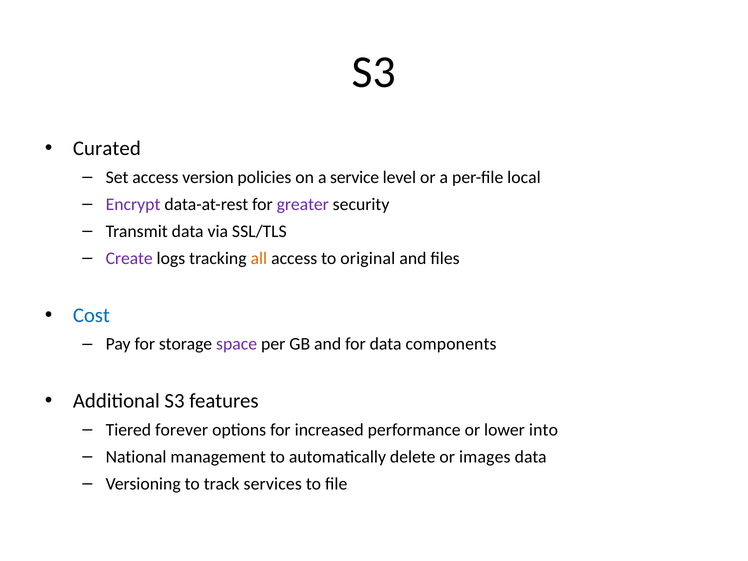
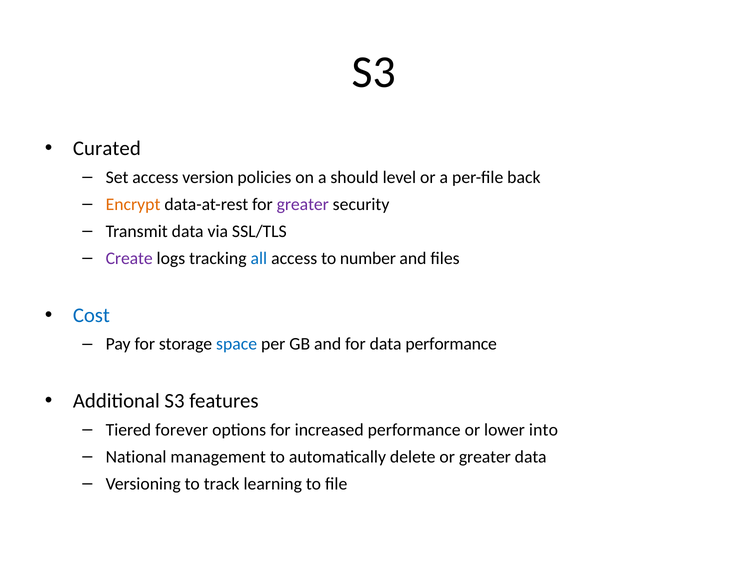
service: service -> should
local: local -> back
Encrypt colour: purple -> orange
all colour: orange -> blue
original: original -> number
space colour: purple -> blue
data components: components -> performance
or images: images -> greater
services: services -> learning
